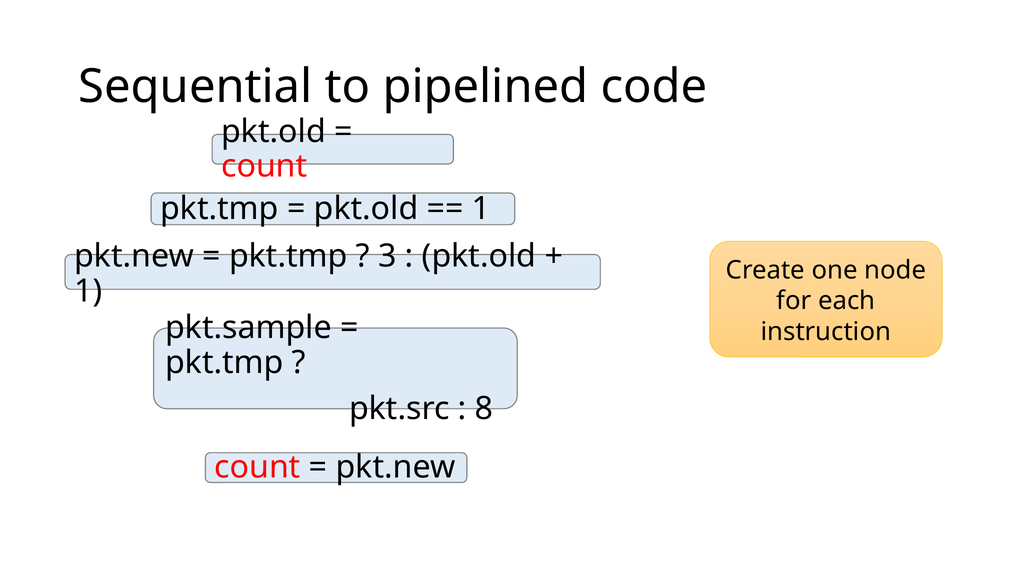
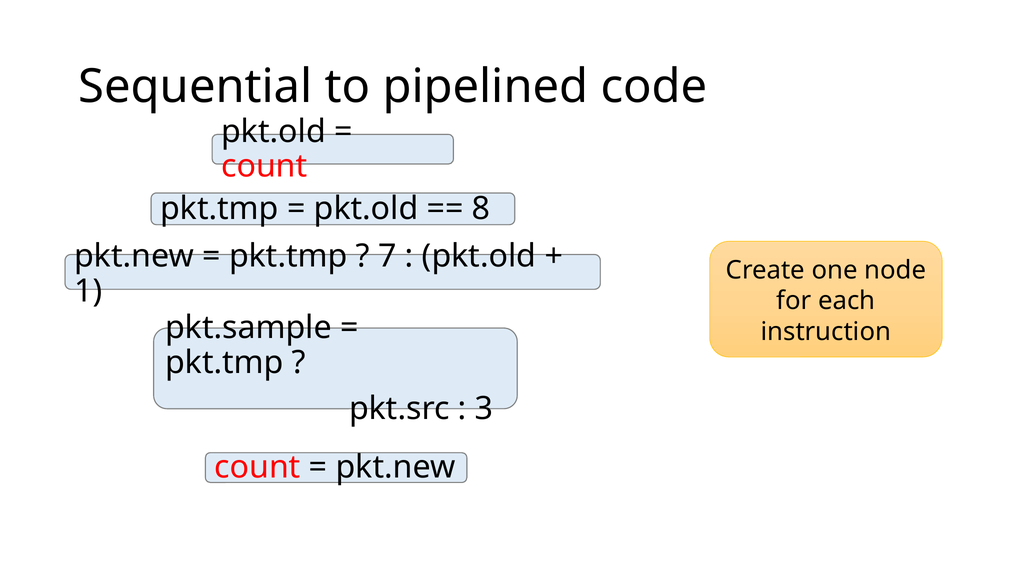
1 at (481, 209): 1 -> 8
3: 3 -> 7
8: 8 -> 3
